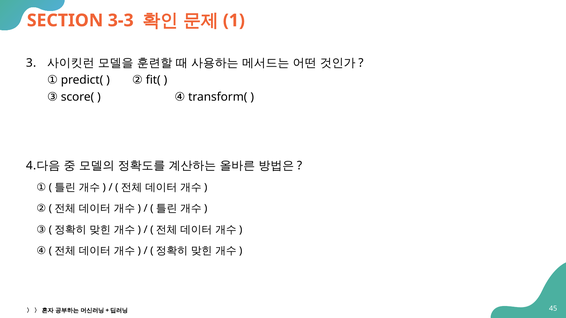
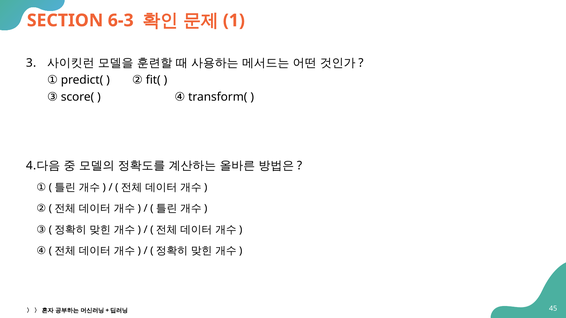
3-3: 3-3 -> 6-3
